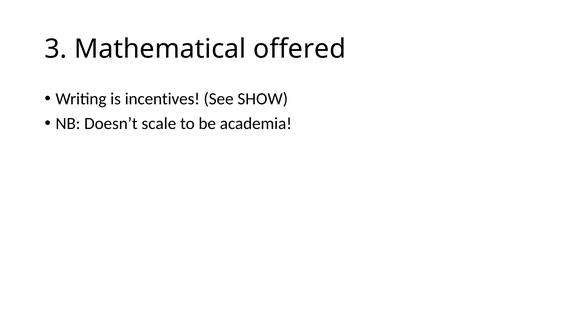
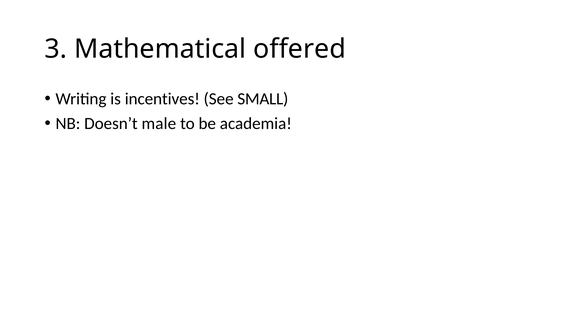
SHOW: SHOW -> SMALL
scale: scale -> male
